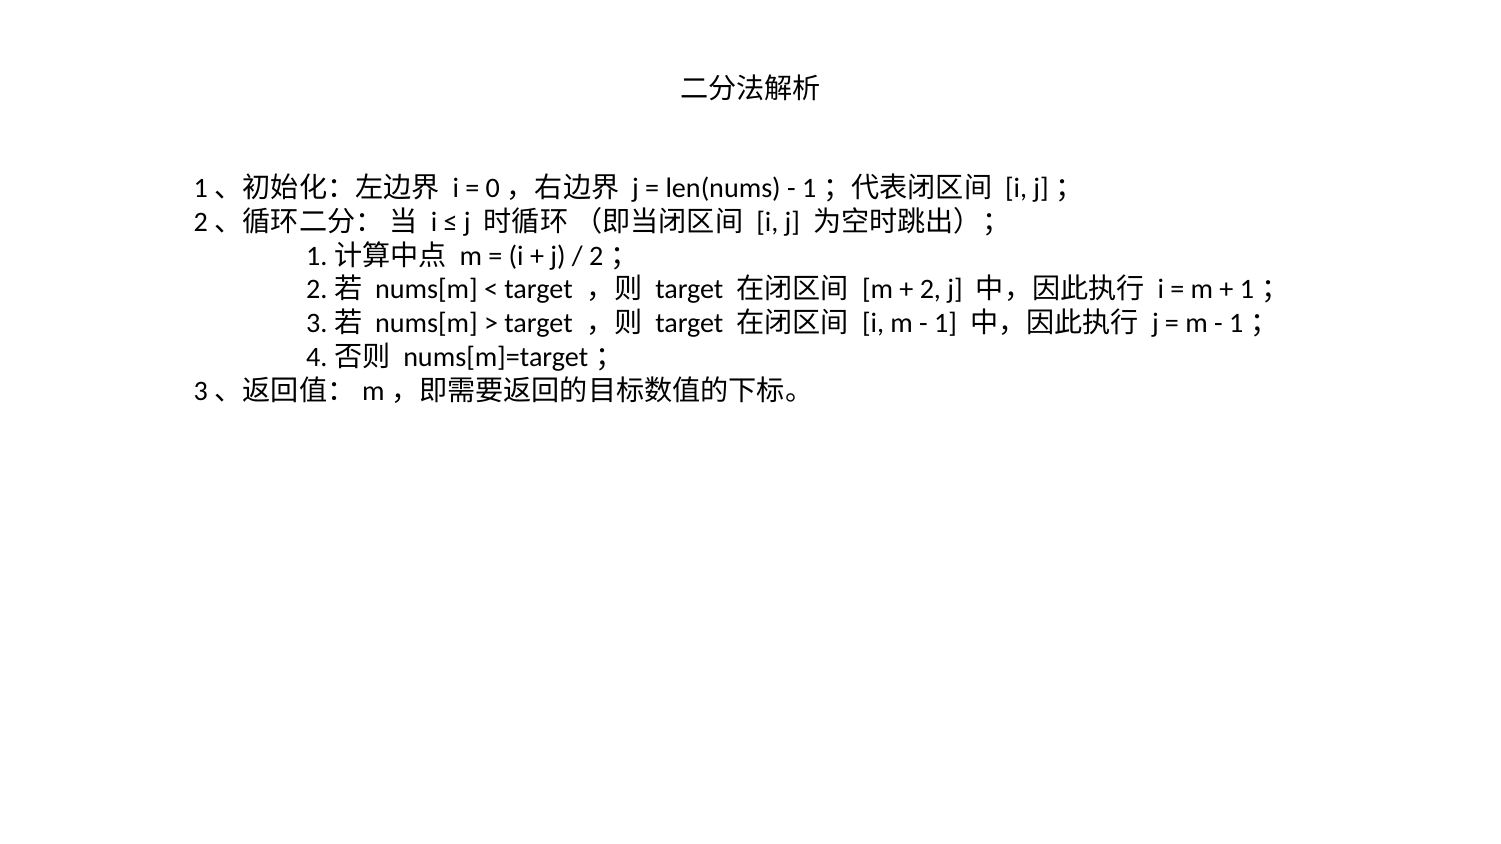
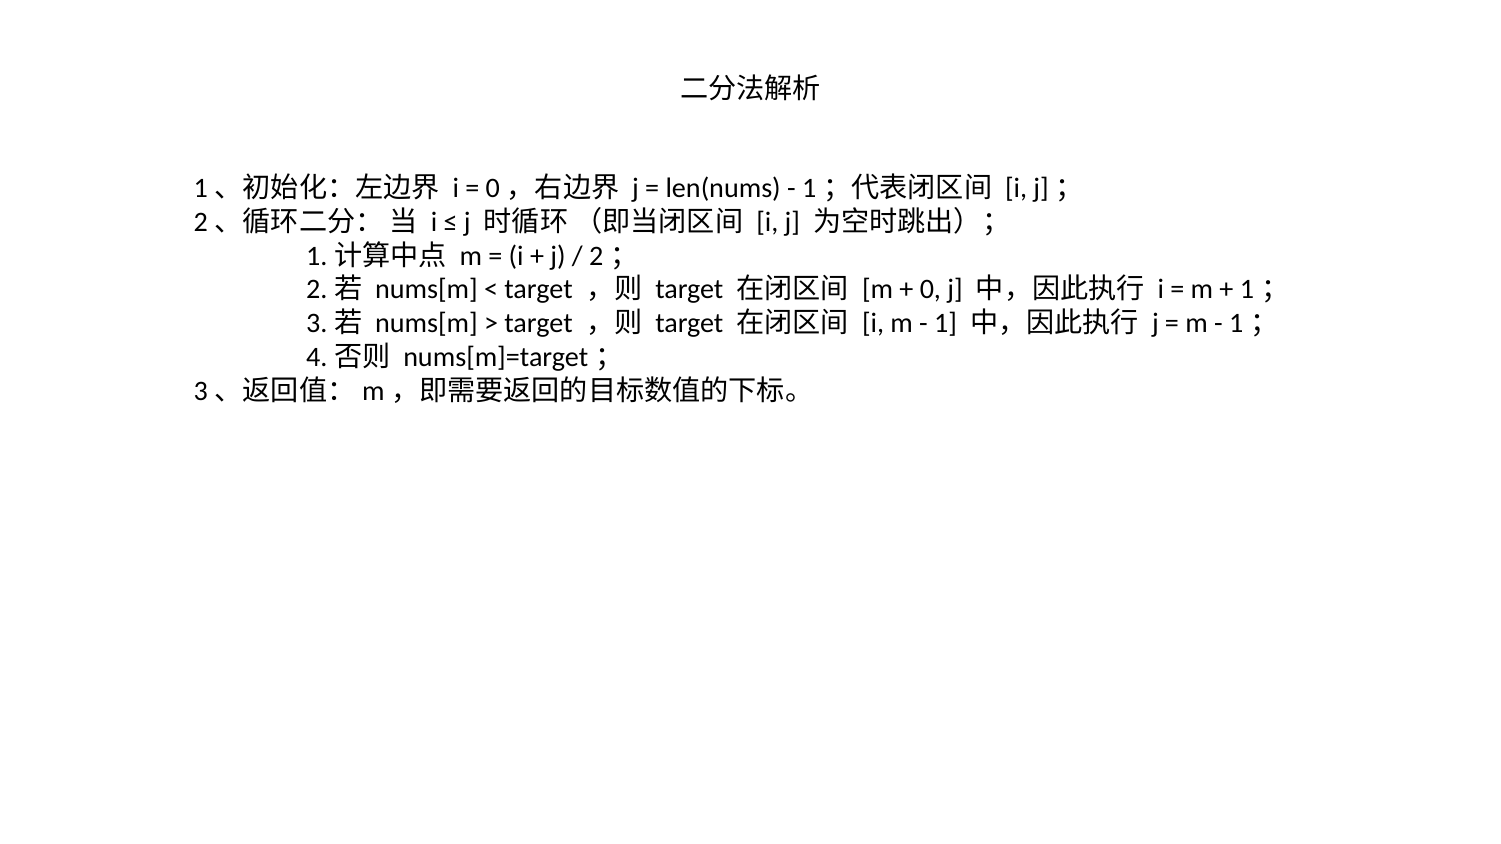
2: 2 -> 0
